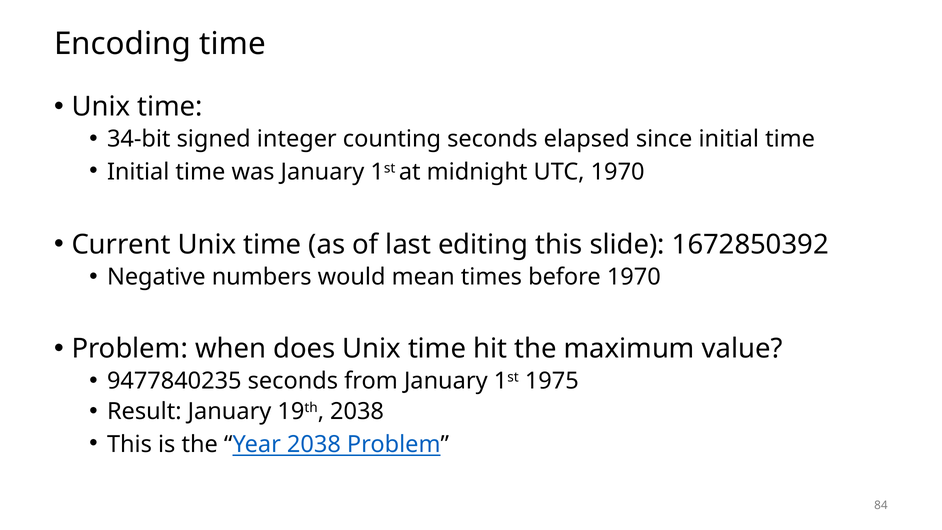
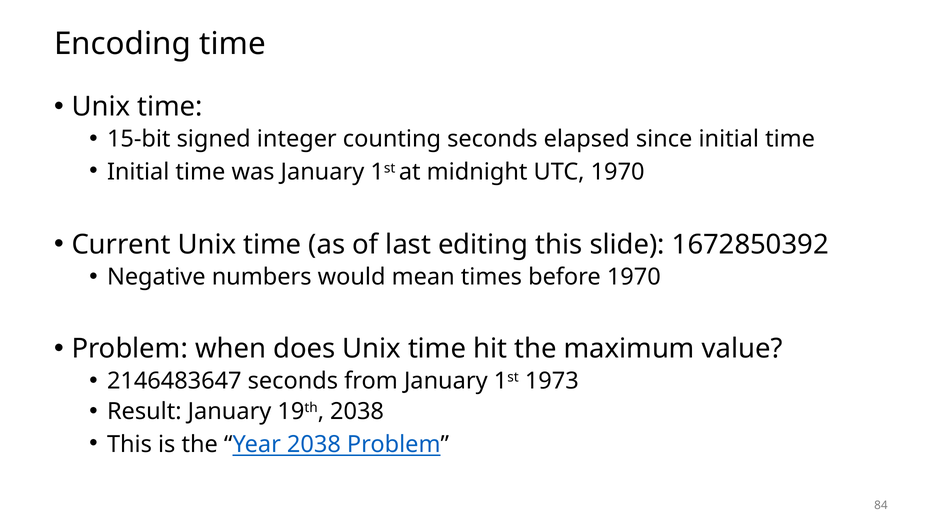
34-bit: 34-bit -> 15-bit
9477840235: 9477840235 -> 2146483647
1975: 1975 -> 1973
